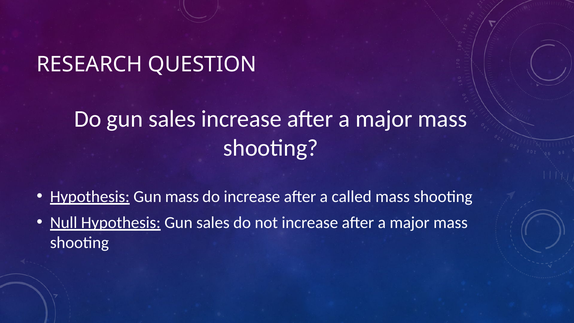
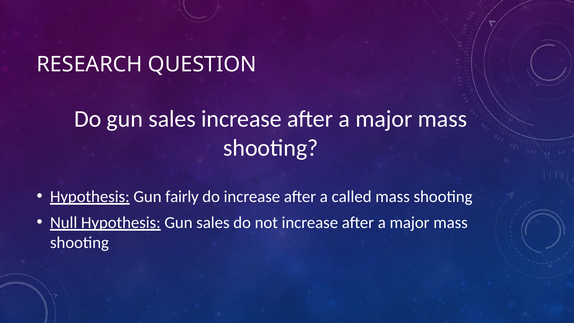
Gun mass: mass -> fairly
